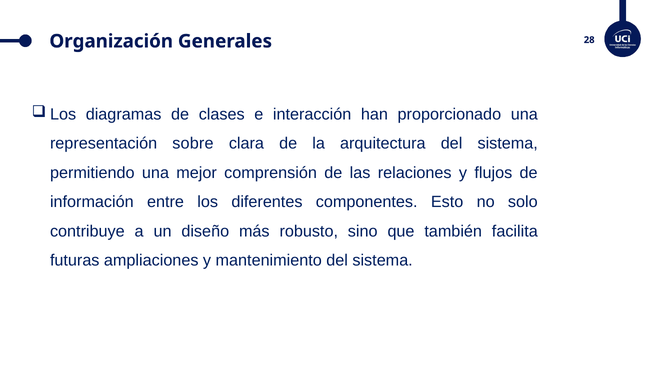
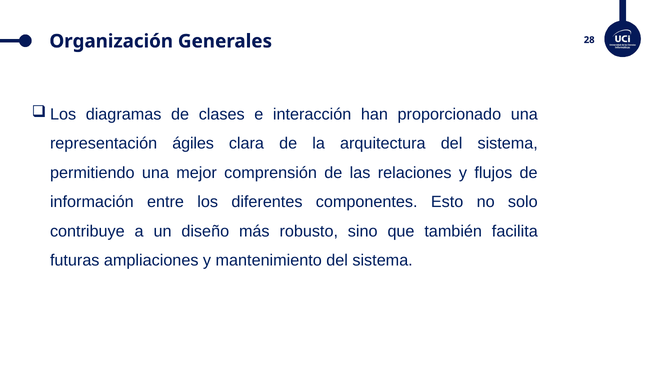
sobre: sobre -> ágiles
